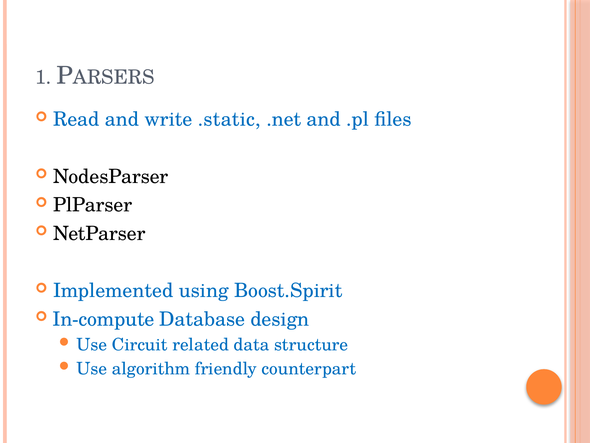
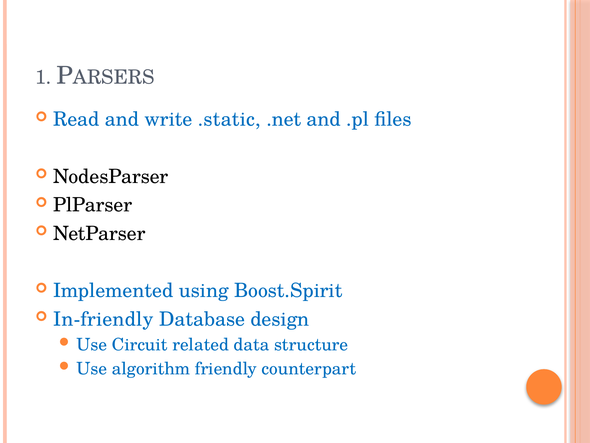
In-compute: In-compute -> In-friendly
